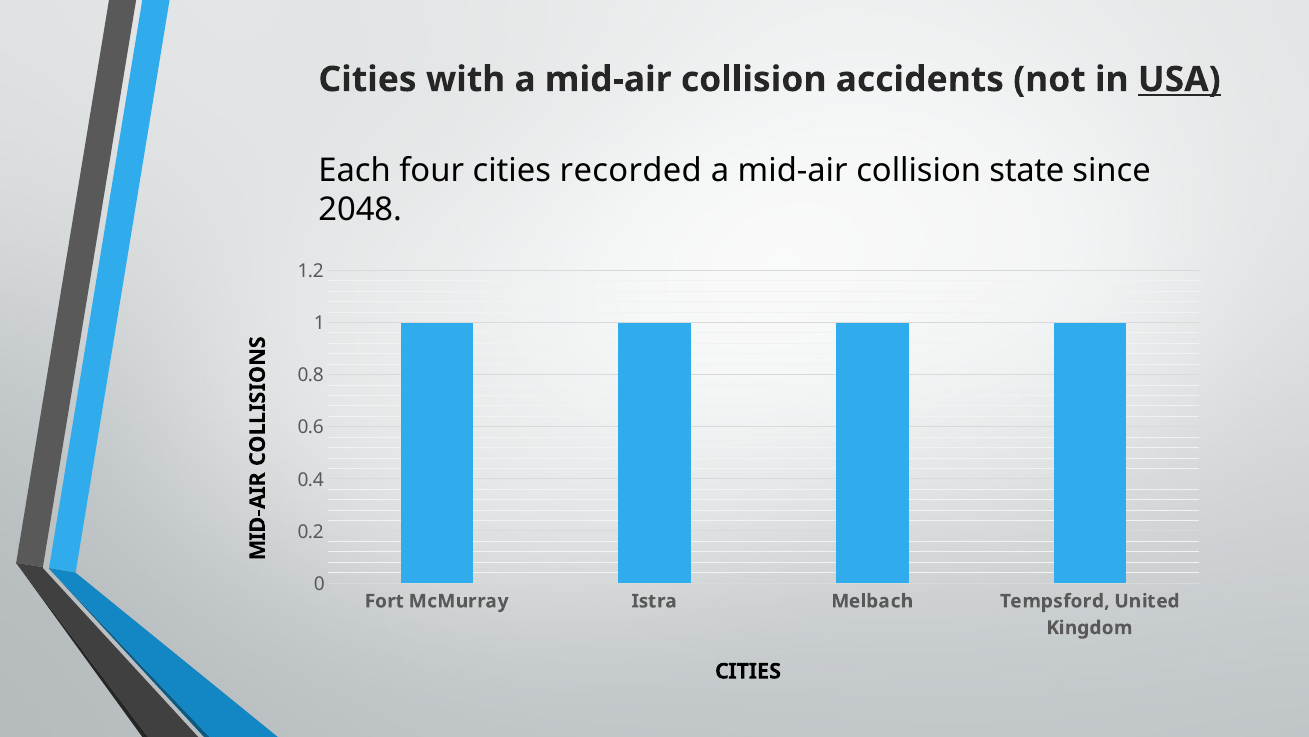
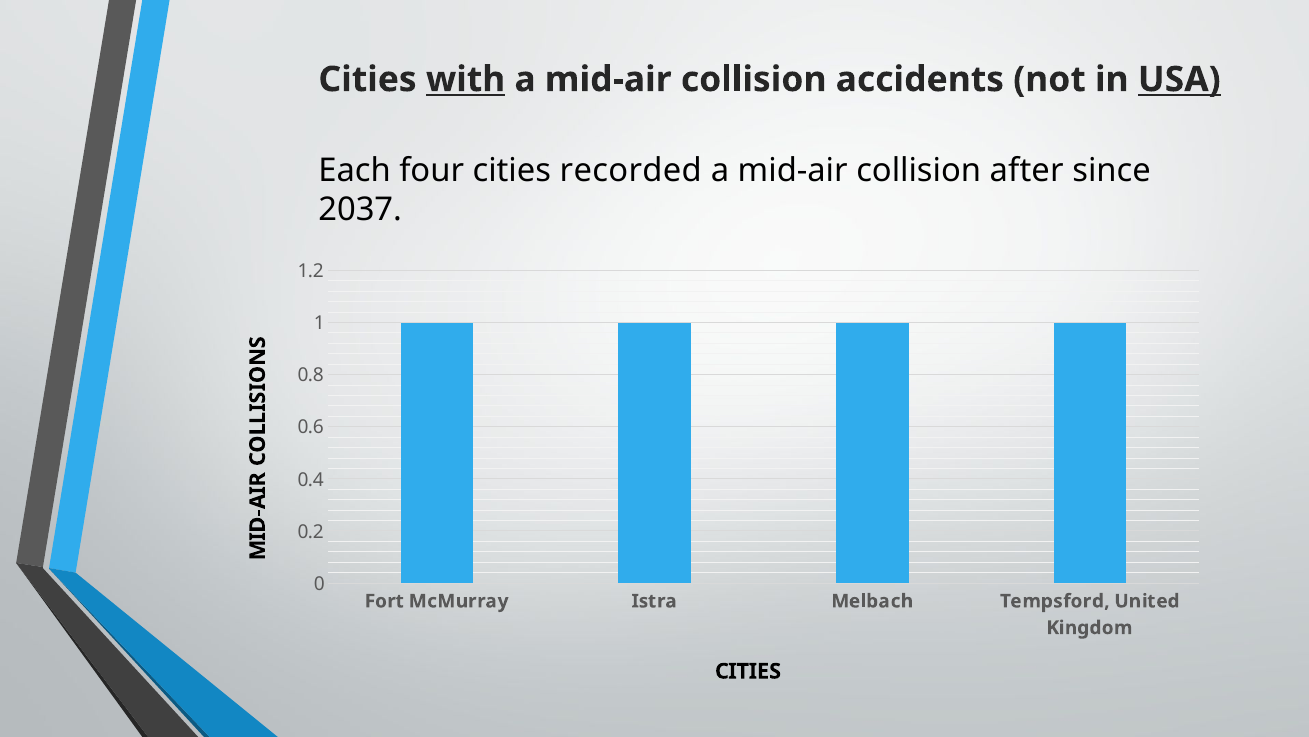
with underline: none -> present
state: state -> after
2048: 2048 -> 2037
